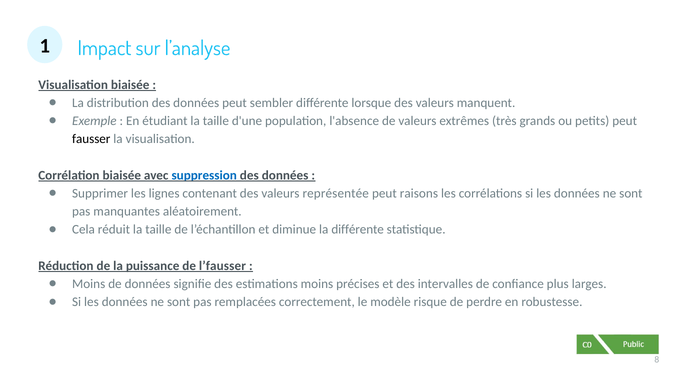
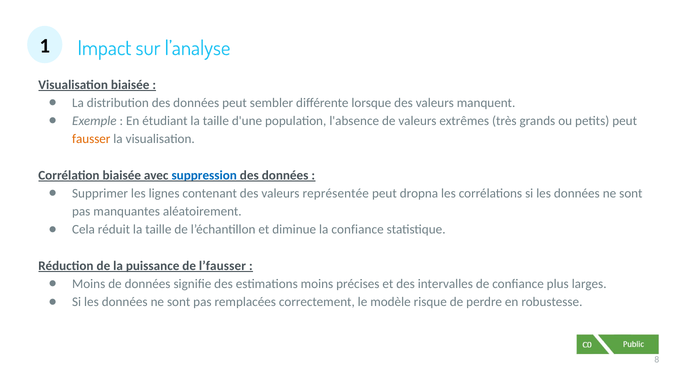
fausser colour: black -> orange
raisons: raisons -> dropna
la différente: différente -> confiance
